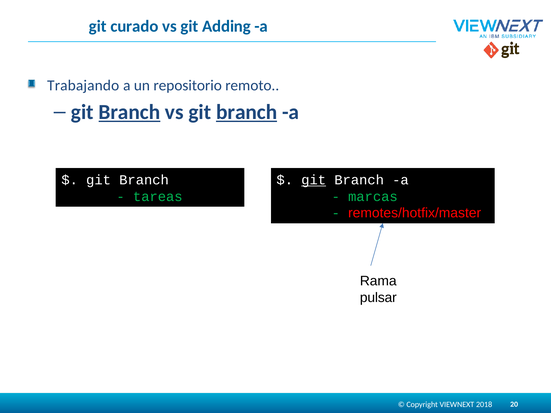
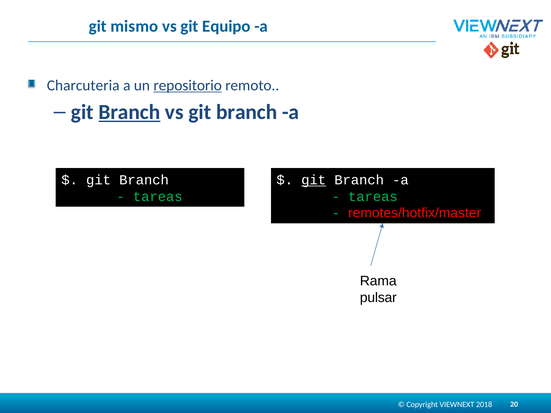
curado: curado -> mismo
Adding: Adding -> Equipo
Trabajando: Trabajando -> Charcuteria
repositorio underline: none -> present
branch at (247, 112) underline: present -> none
marcas at (373, 197): marcas -> tareas
